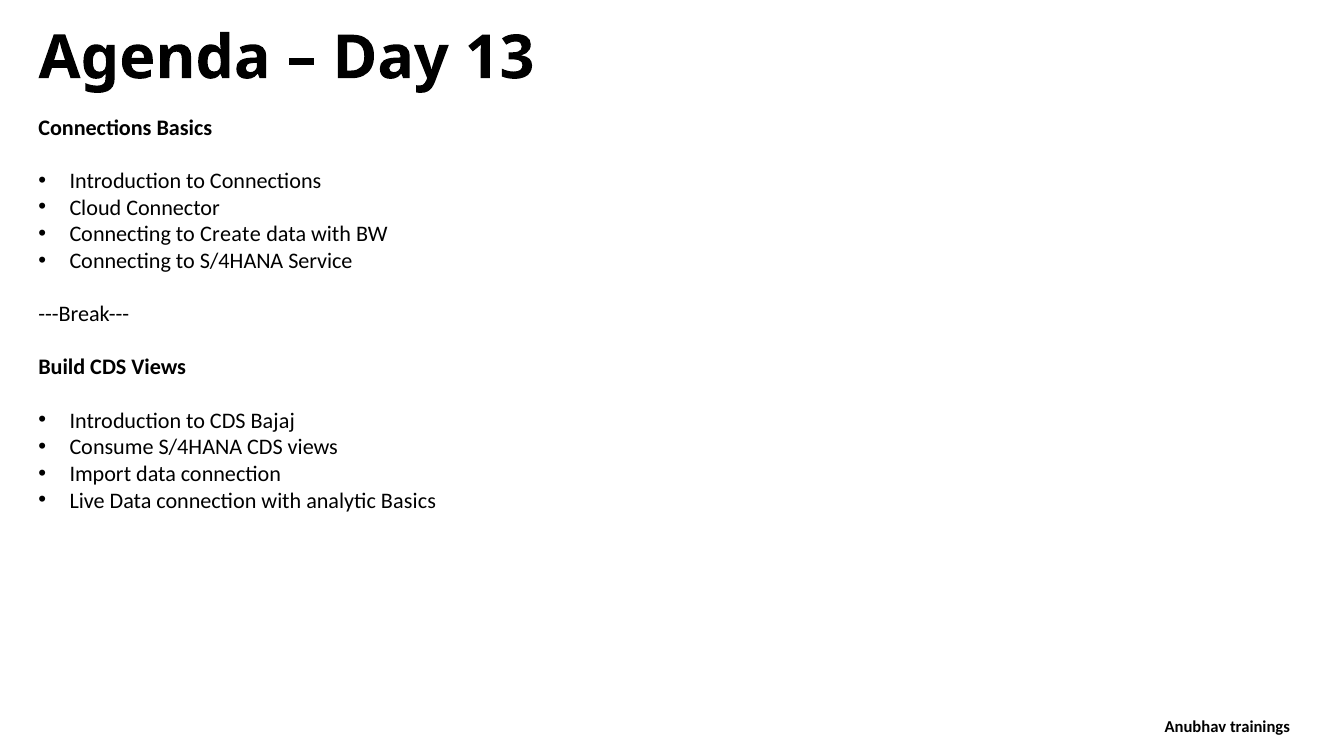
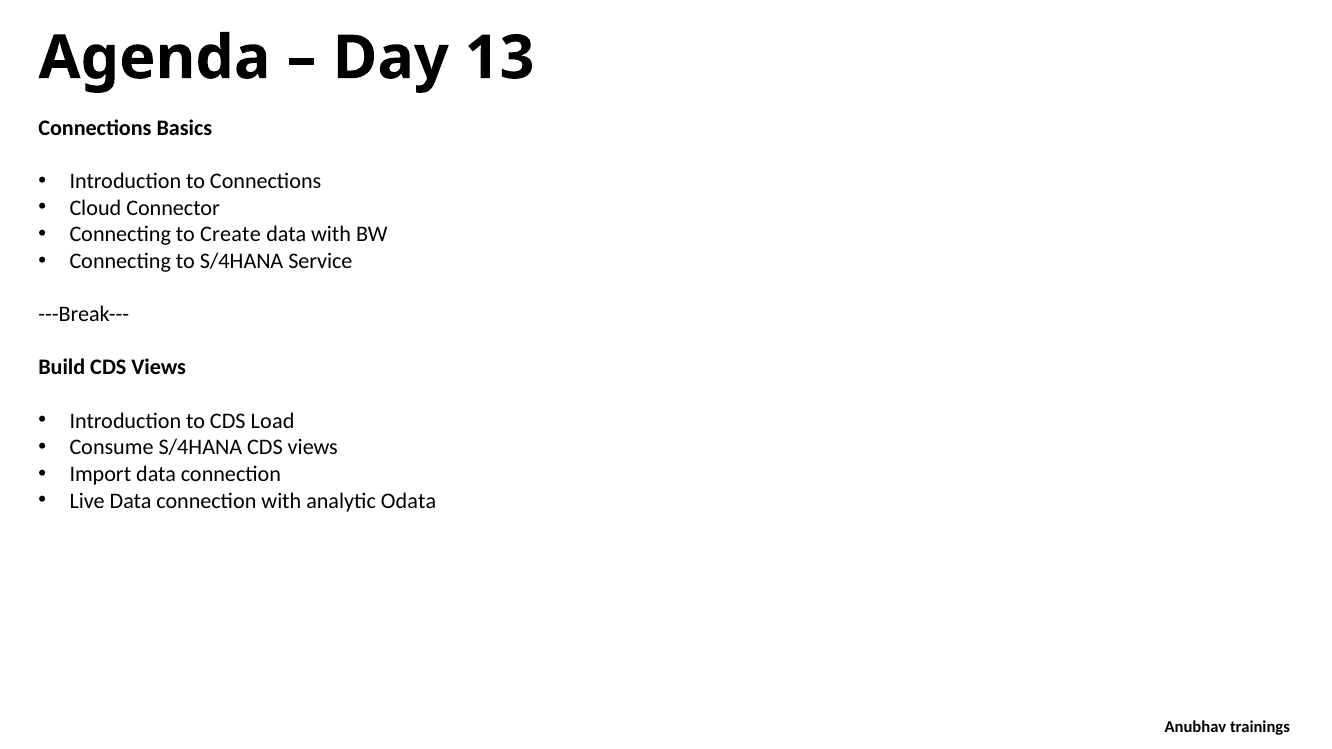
Bajaj: Bajaj -> Load
analytic Basics: Basics -> Odata
